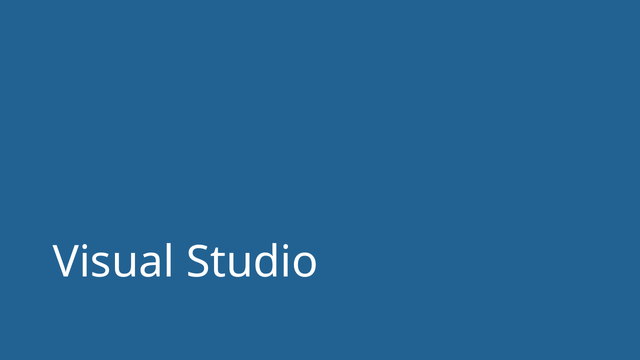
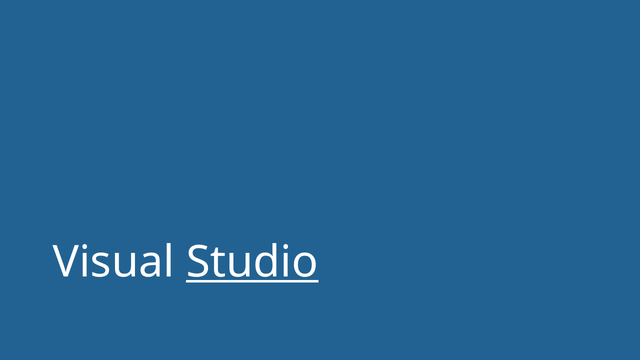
Studio underline: none -> present
